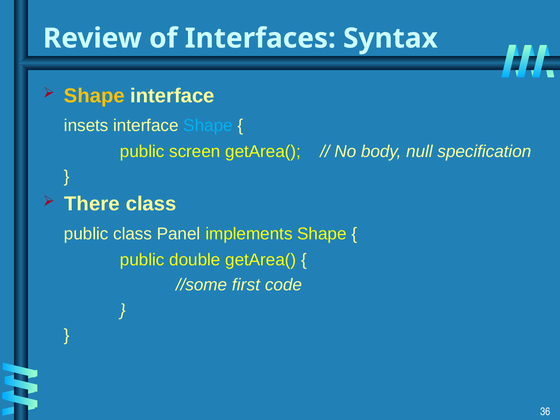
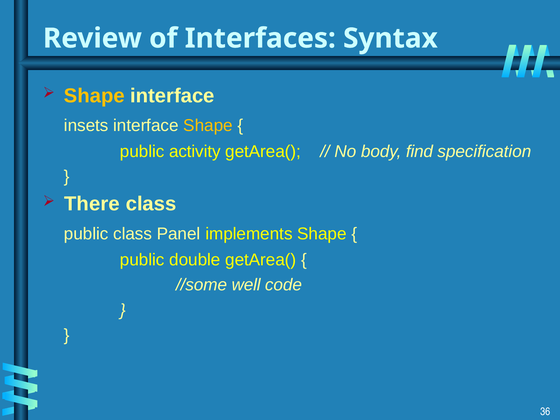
Shape at (208, 126) colour: light blue -> yellow
screen: screen -> activity
null: null -> find
first: first -> well
